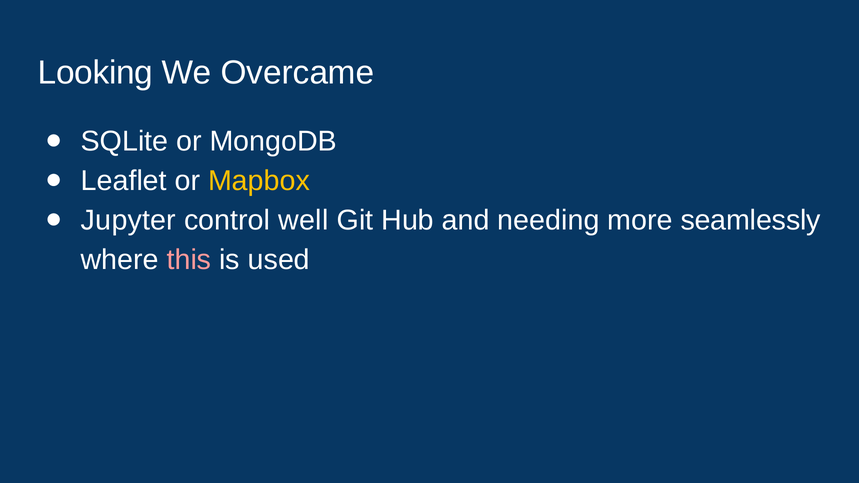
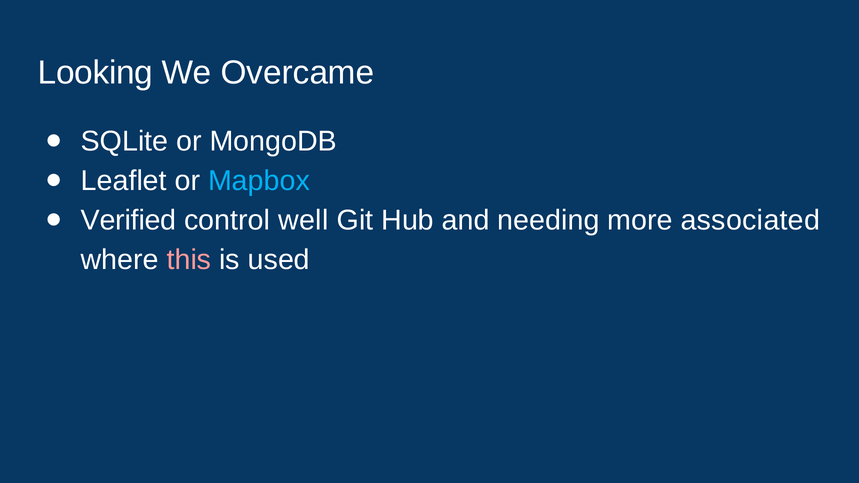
Mapbox colour: yellow -> light blue
Jupyter: Jupyter -> Verified
seamlessly: seamlessly -> associated
